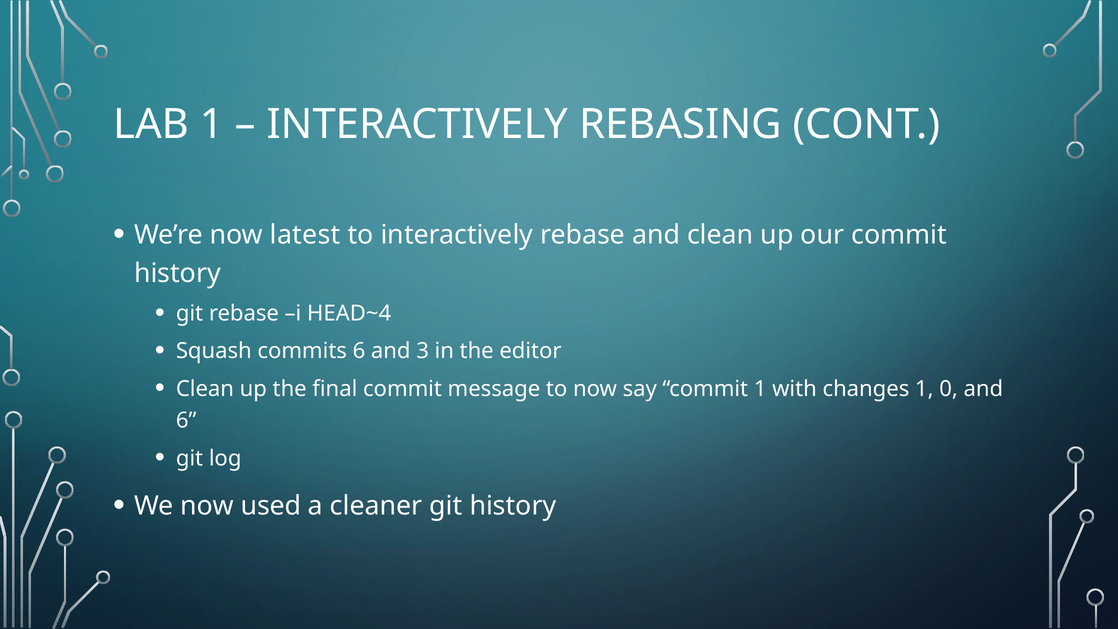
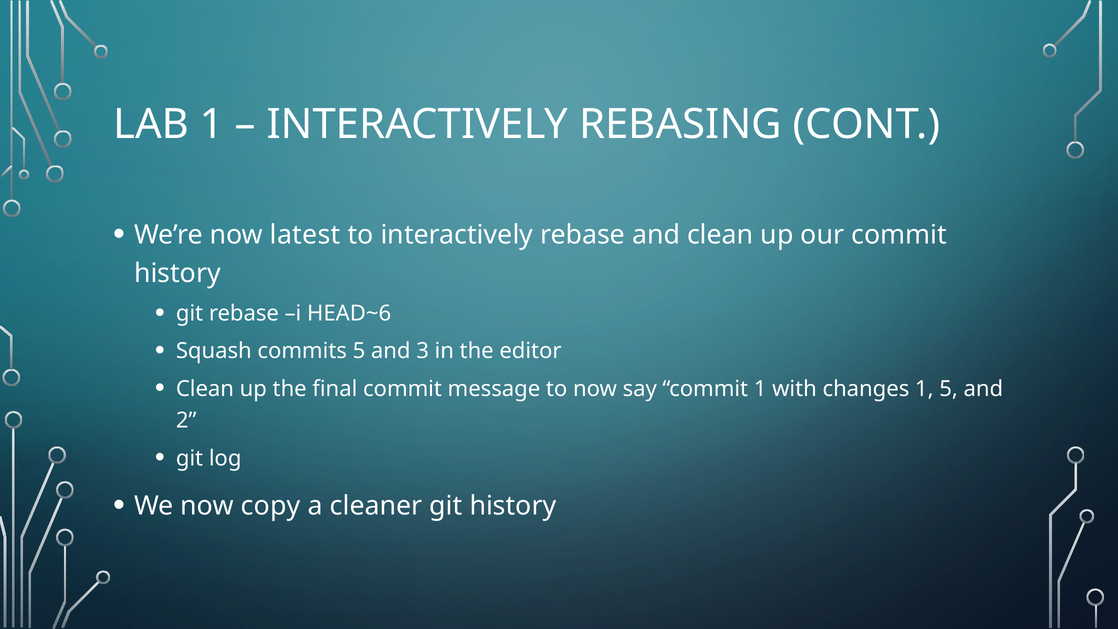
HEAD~4: HEAD~4 -> HEAD~6
commits 6: 6 -> 5
1 0: 0 -> 5
6 at (186, 421): 6 -> 2
used: used -> copy
